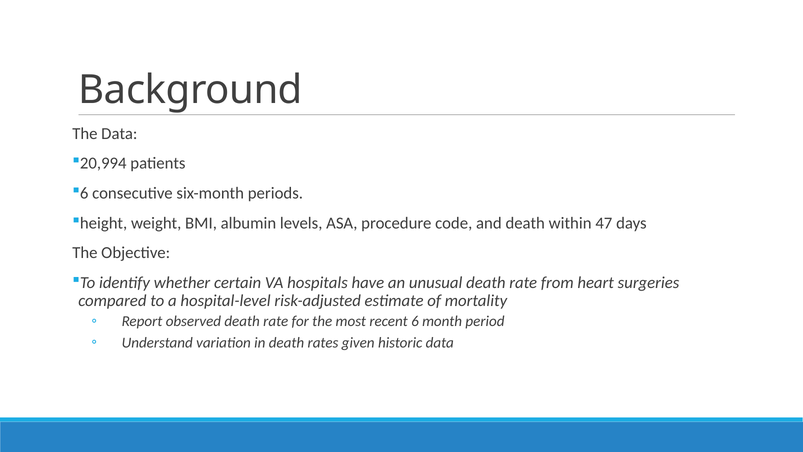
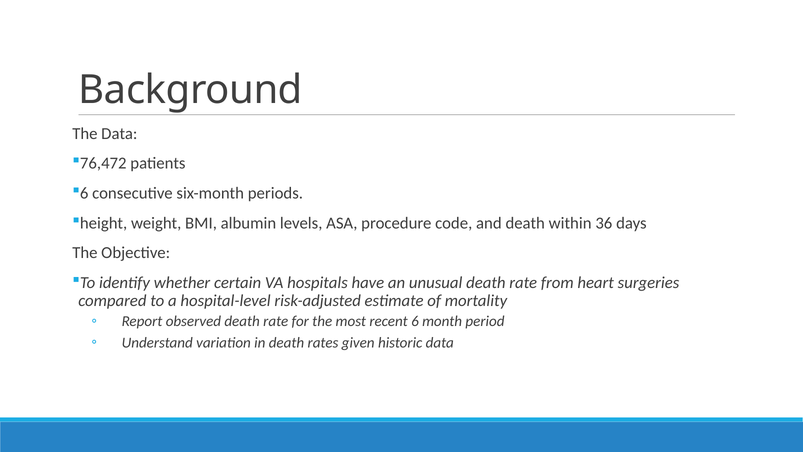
20,994: 20,994 -> 76,472
47: 47 -> 36
